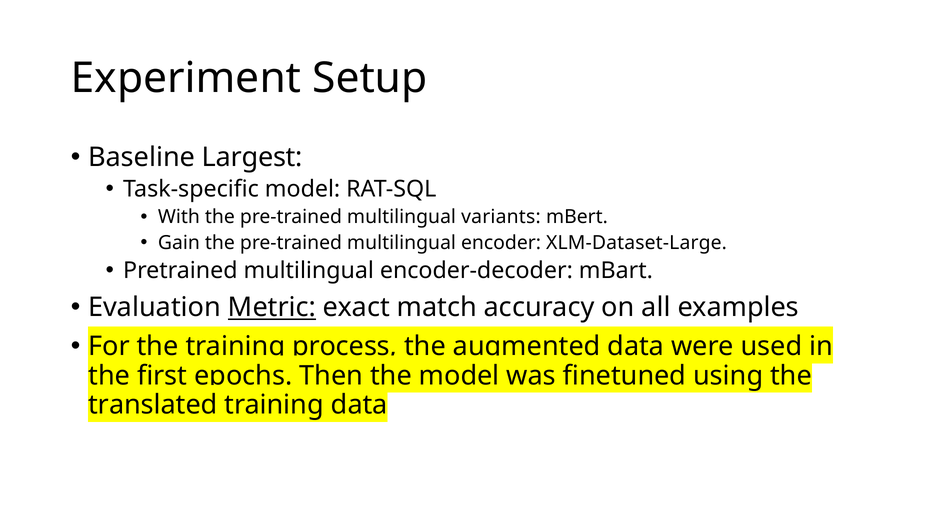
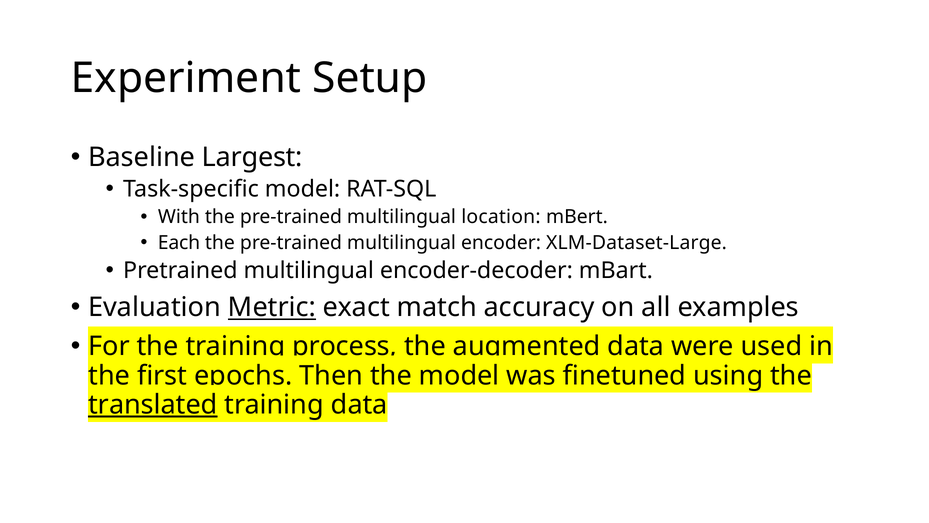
variants: variants -> location
Gain: Gain -> Each
translated underline: none -> present
